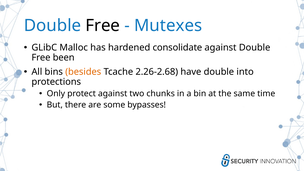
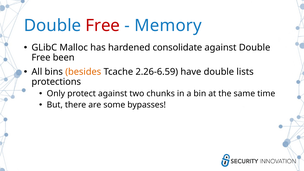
Free at (103, 26) colour: black -> red
Mutexes: Mutexes -> Memory
2.26-2.68: 2.26-2.68 -> 2.26-6.59
into: into -> lists
